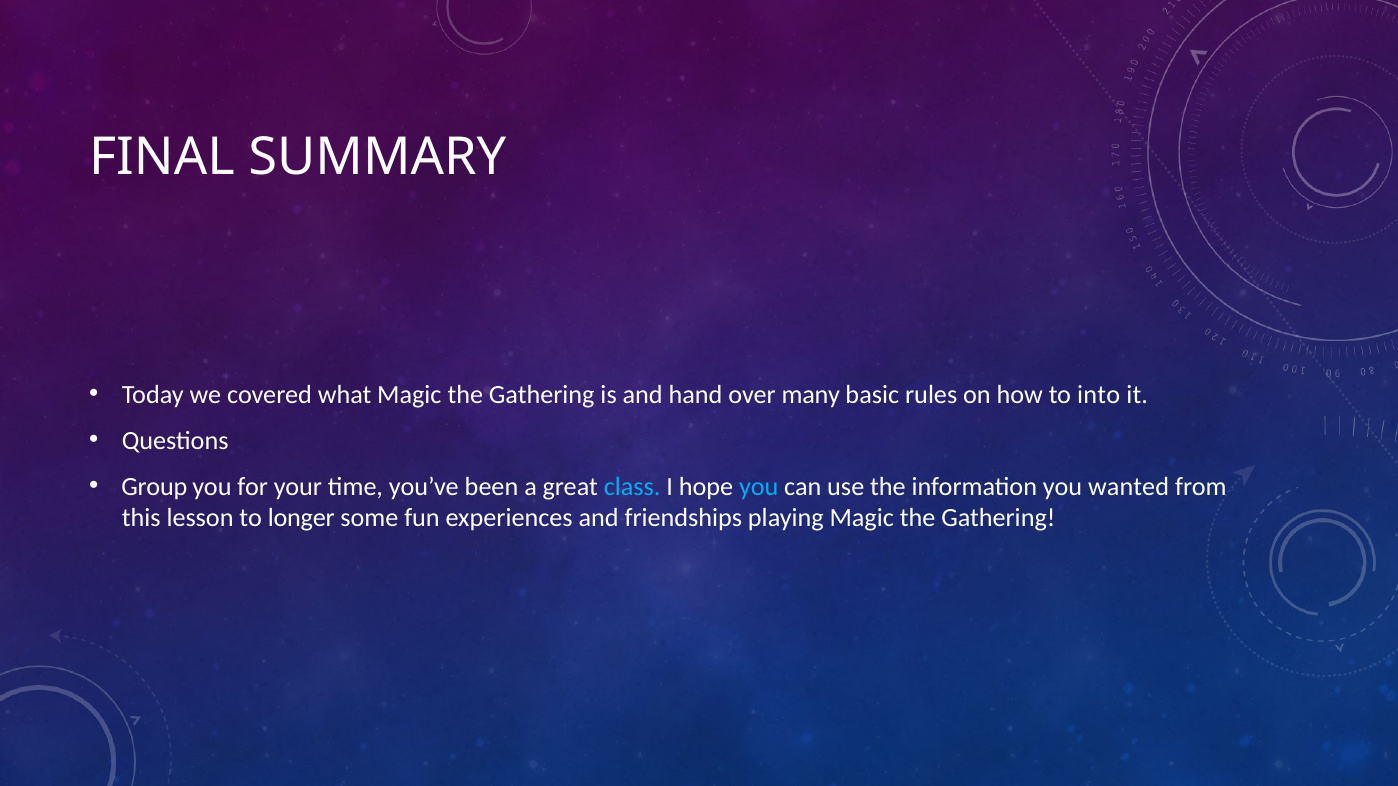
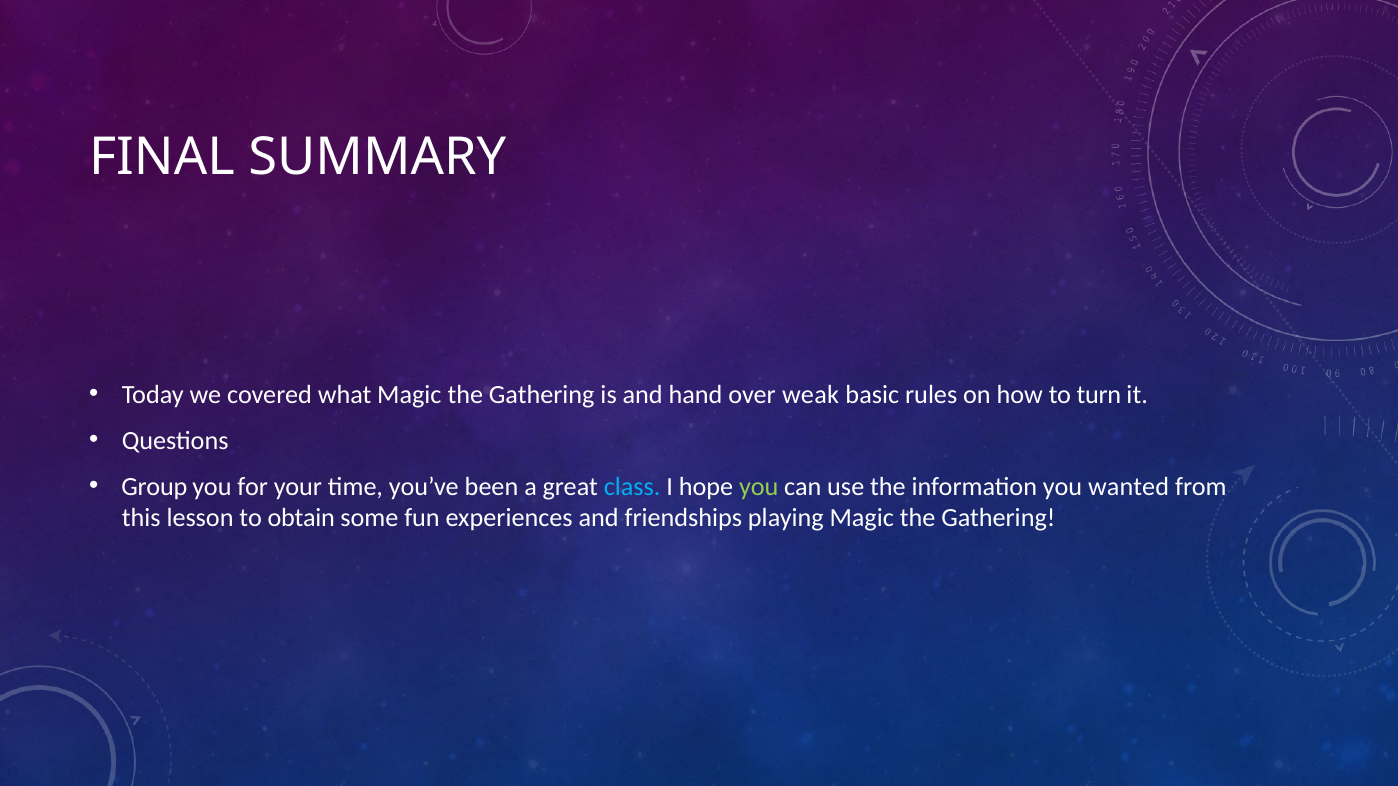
many: many -> weak
into: into -> turn
you at (759, 487) colour: light blue -> light green
longer: longer -> obtain
